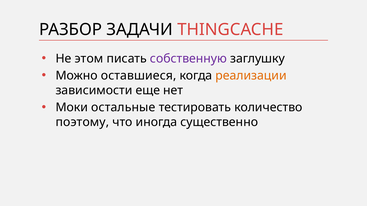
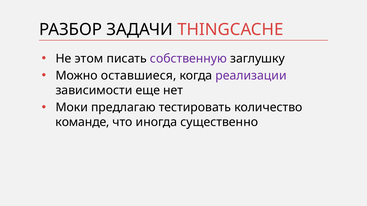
реализации colour: orange -> purple
остальные: остальные -> предлагаю
поэтому: поэтому -> команде
